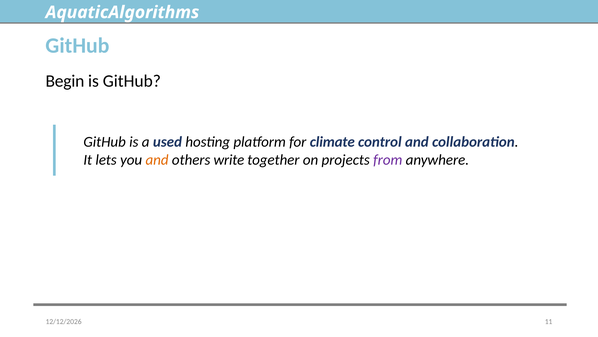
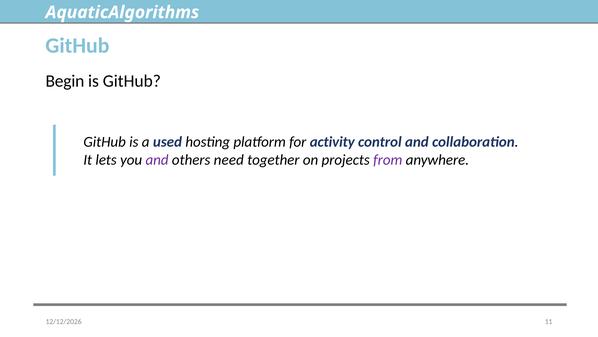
climate: climate -> activity
and at (157, 160) colour: orange -> purple
write: write -> need
